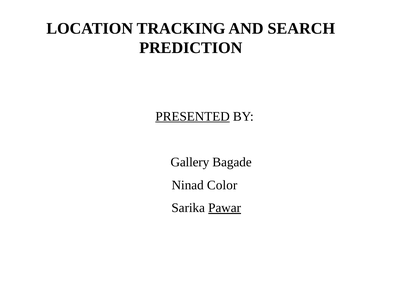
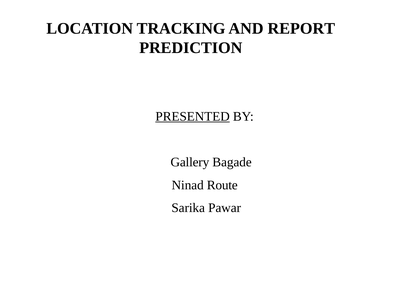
SEARCH: SEARCH -> REPORT
Color: Color -> Route
Pawar underline: present -> none
